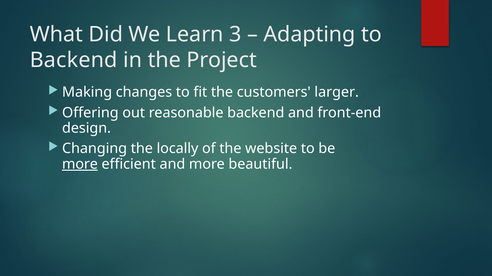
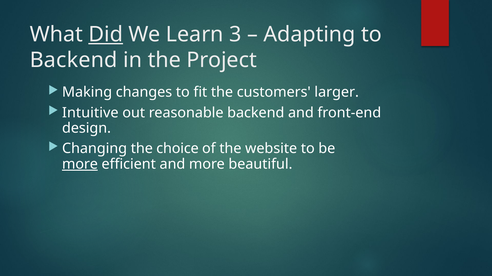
Did underline: none -> present
Offering: Offering -> Intuitive
locally: locally -> choice
